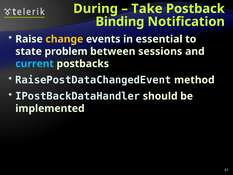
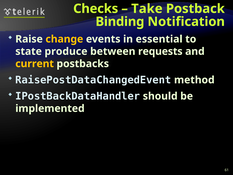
During: During -> Checks
problem: problem -> produce
sessions: sessions -> requests
current colour: light blue -> yellow
